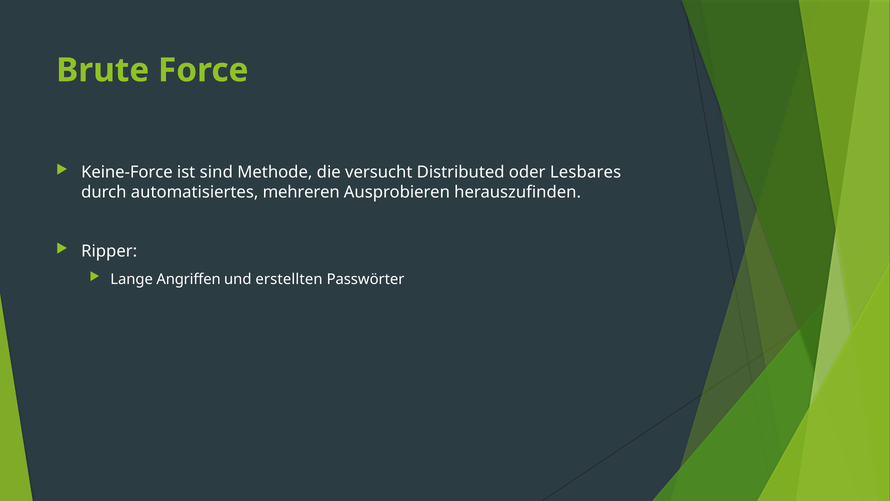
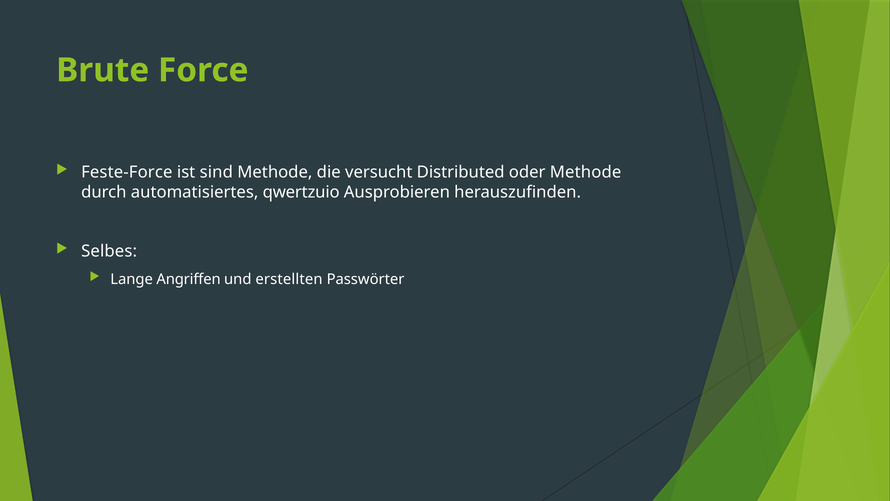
Keine-Force: Keine-Force -> Feste-Force
oder Lesbares: Lesbares -> Methode
mehreren: mehreren -> qwertzuio
Ripper: Ripper -> Selbes
